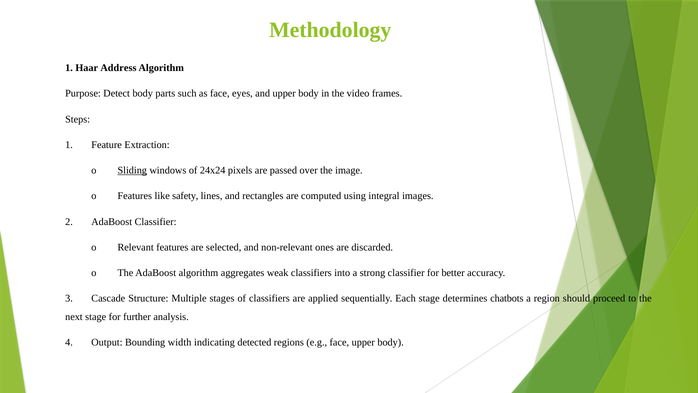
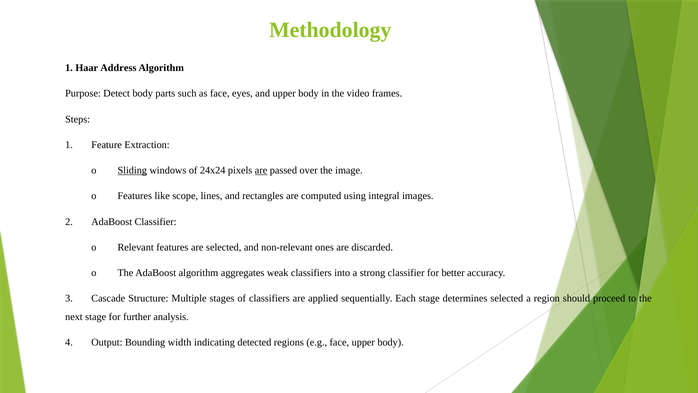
are at (261, 170) underline: none -> present
safety: safety -> scope
determines chatbots: chatbots -> selected
